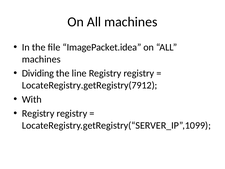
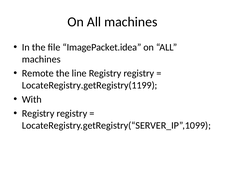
Dividing: Dividing -> Remote
LocateRegistry.getRegistry(7912: LocateRegistry.getRegistry(7912 -> LocateRegistry.getRegistry(1199
